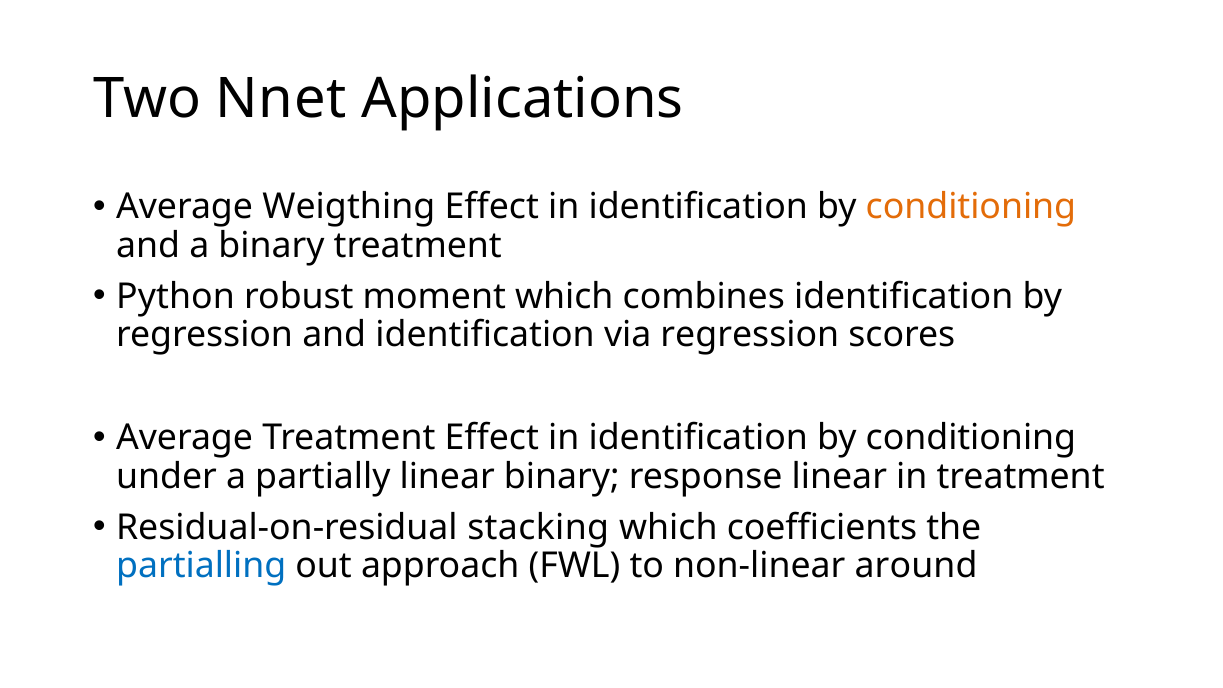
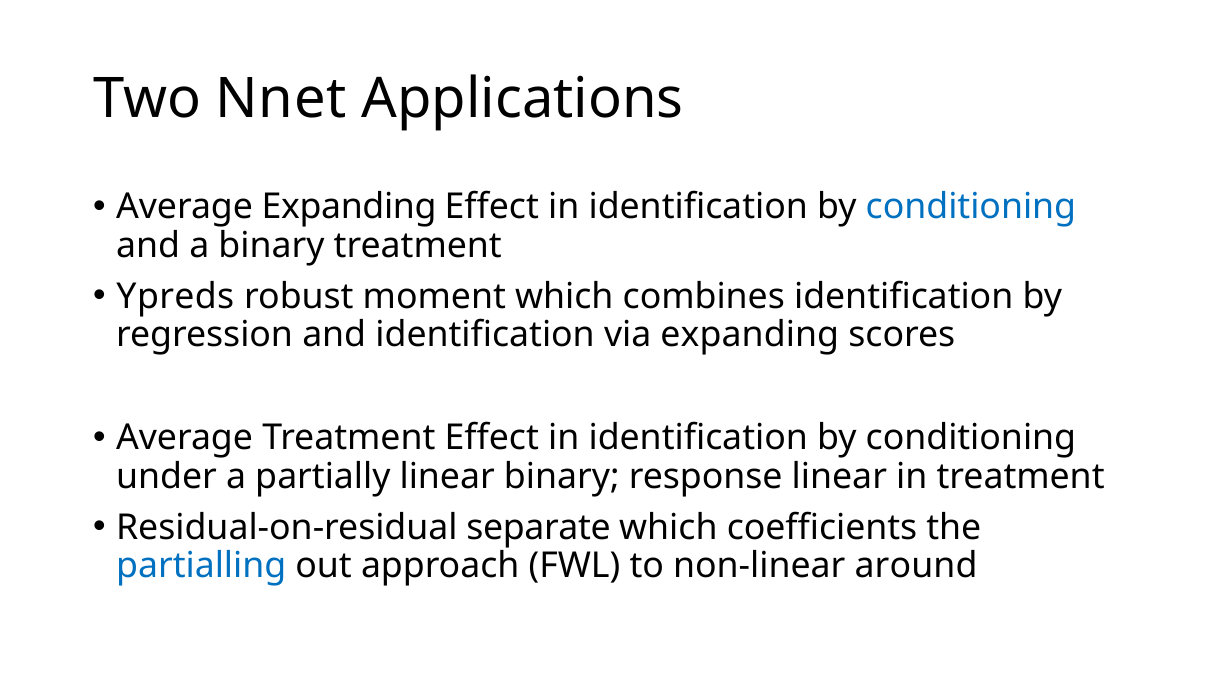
Average Weigthing: Weigthing -> Expanding
conditioning at (971, 207) colour: orange -> blue
Python: Python -> Ypreds
via regression: regression -> expanding
stacking: stacking -> separate
